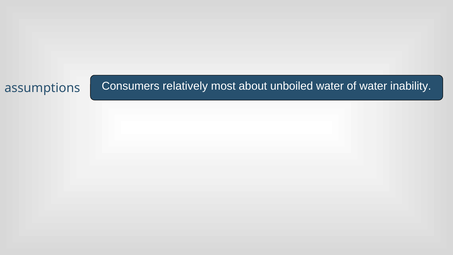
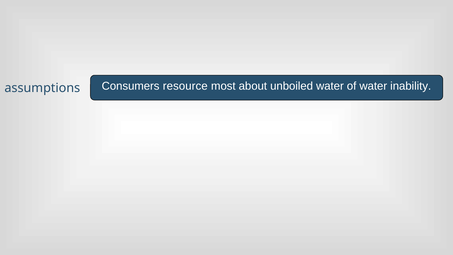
relatively: relatively -> resource
